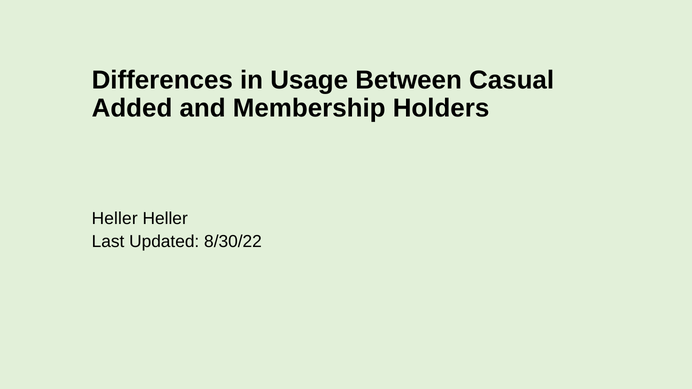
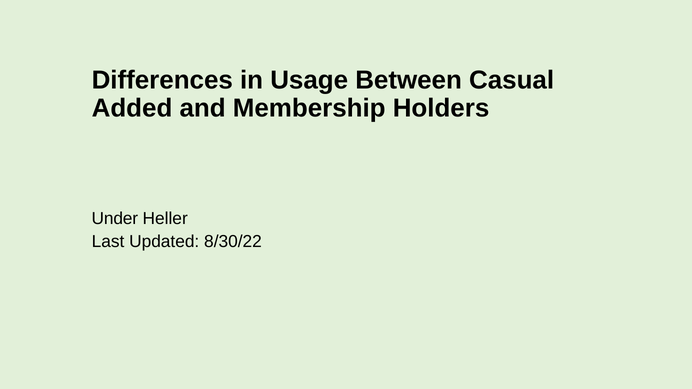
Heller at (115, 219): Heller -> Under
